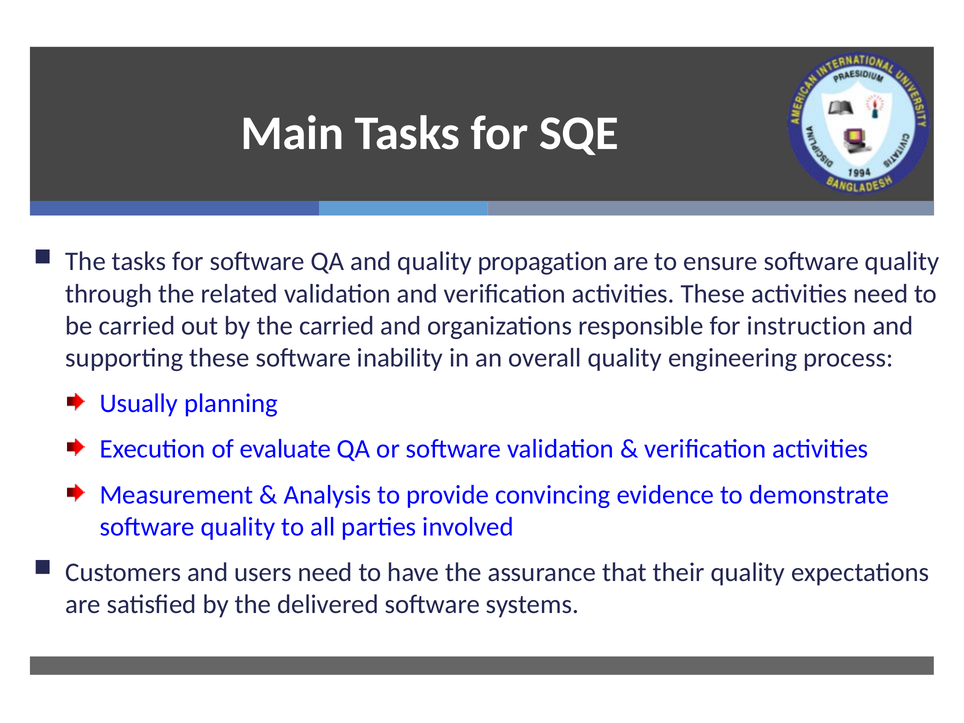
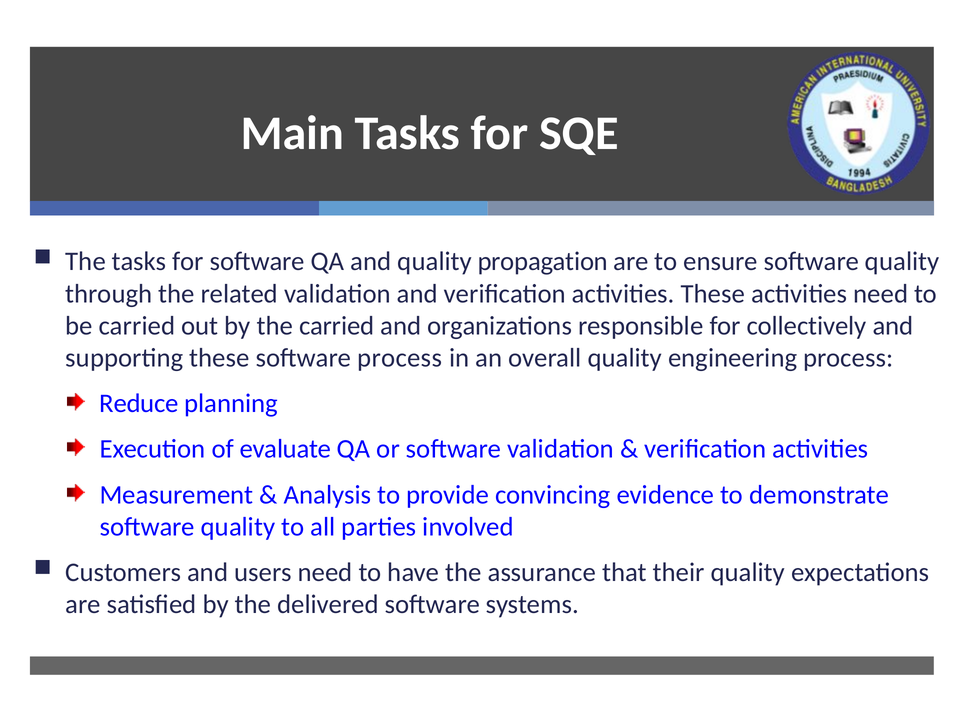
instruction: instruction -> collectively
software inability: inability -> process
Usually: Usually -> Reduce
